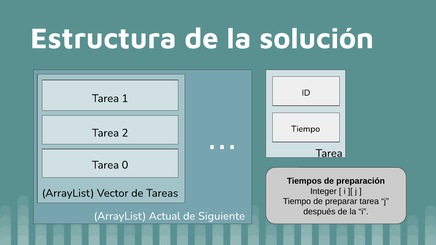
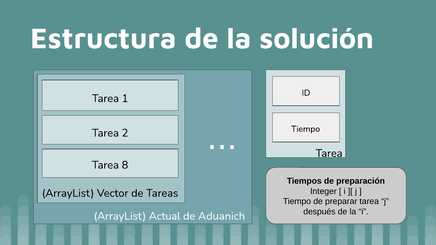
0: 0 -> 8
Siguiente: Siguiente -> Aduanich
